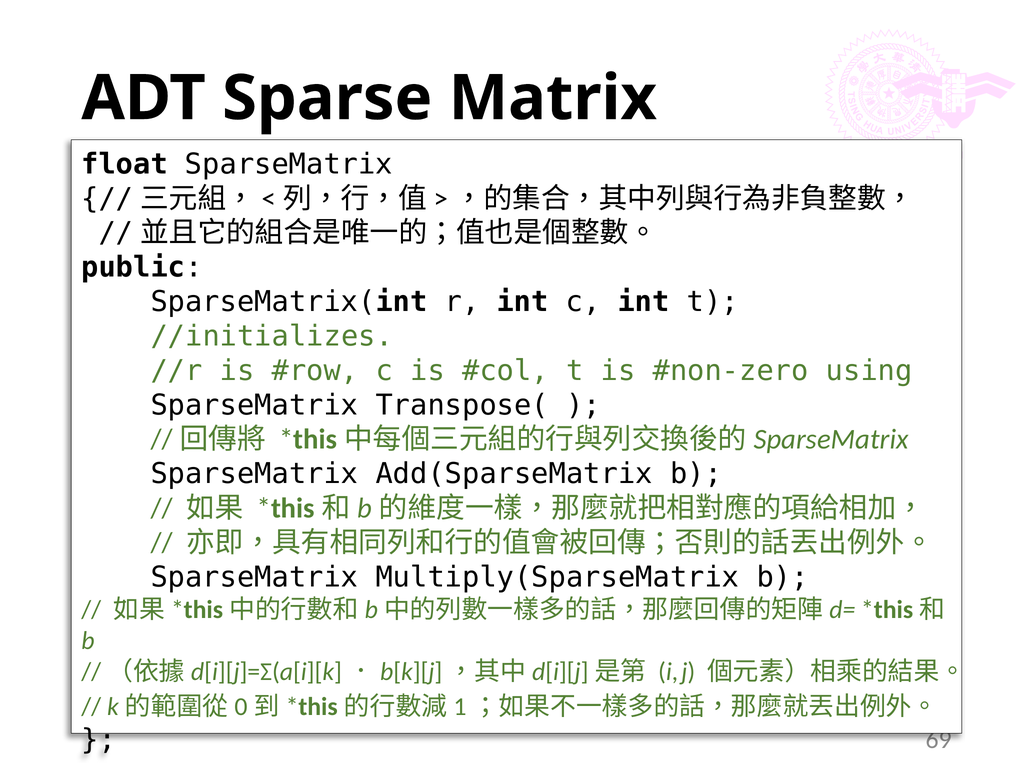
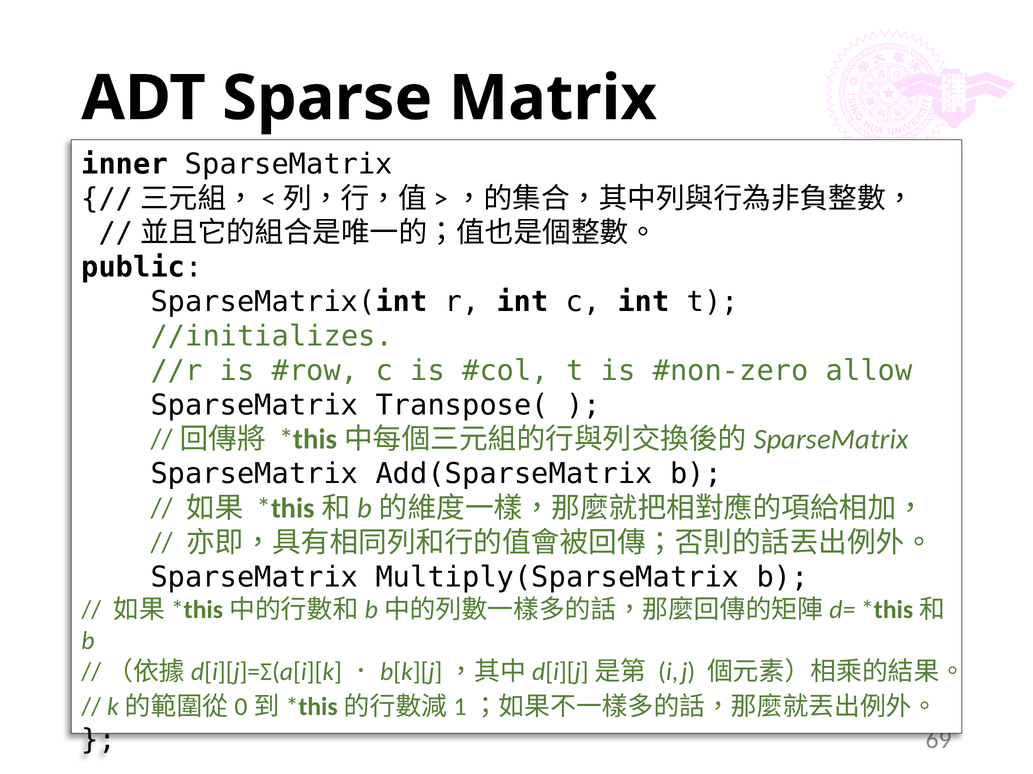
float: float -> inner
using: using -> allow
